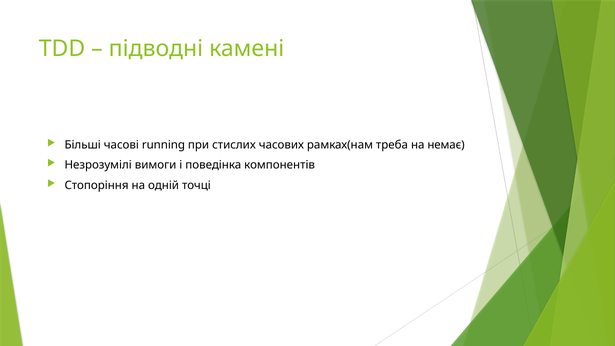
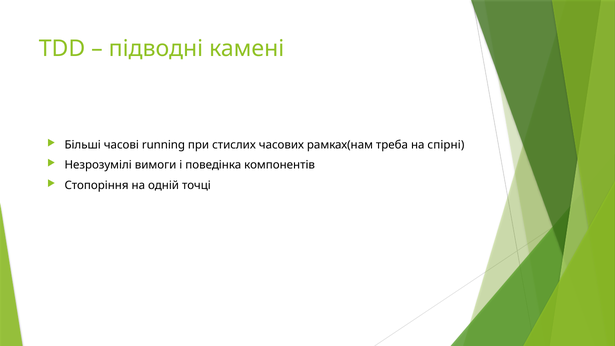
немає: немає -> спірні
